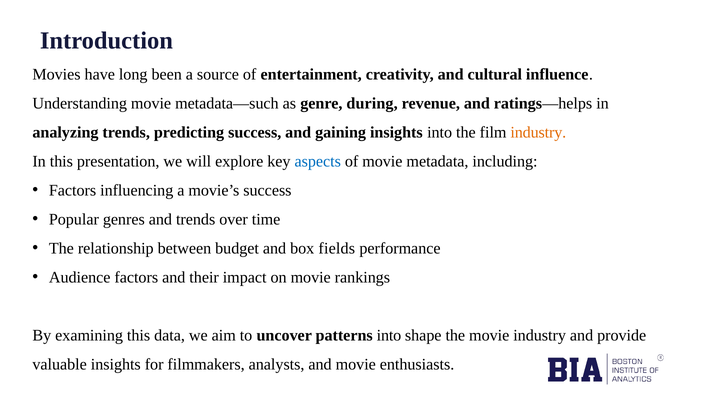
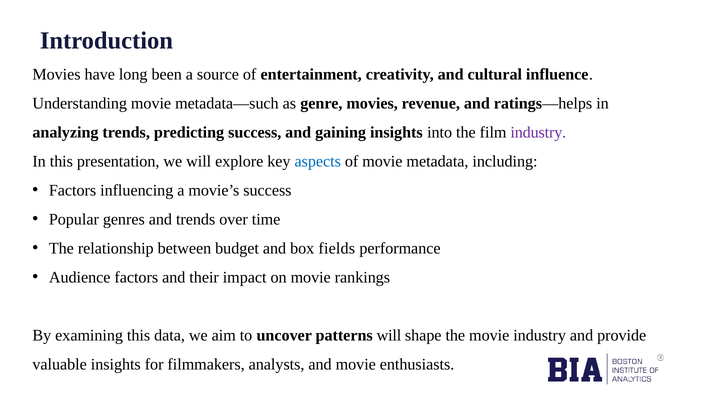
genre during: during -> movies
industry at (538, 132) colour: orange -> purple
patterns into: into -> will
